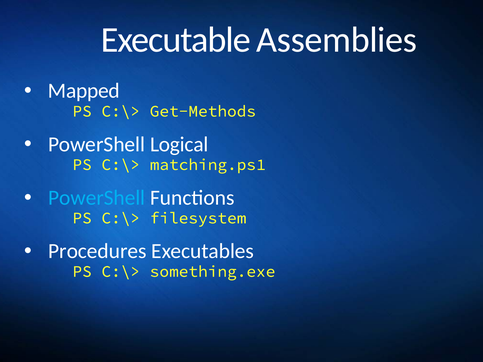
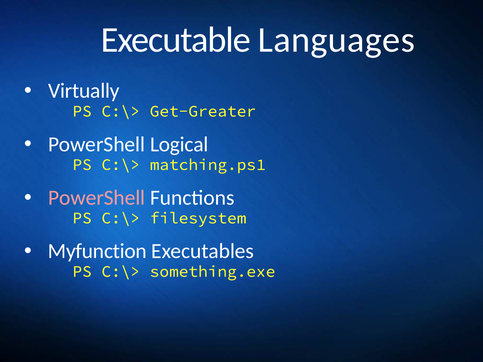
Assemblies: Assemblies -> Languages
Mapped: Mapped -> Virtually
Get-Methods: Get-Methods -> Get-Greater
PowerShell at (97, 198) colour: light blue -> pink
Procedures: Procedures -> Myfunction
